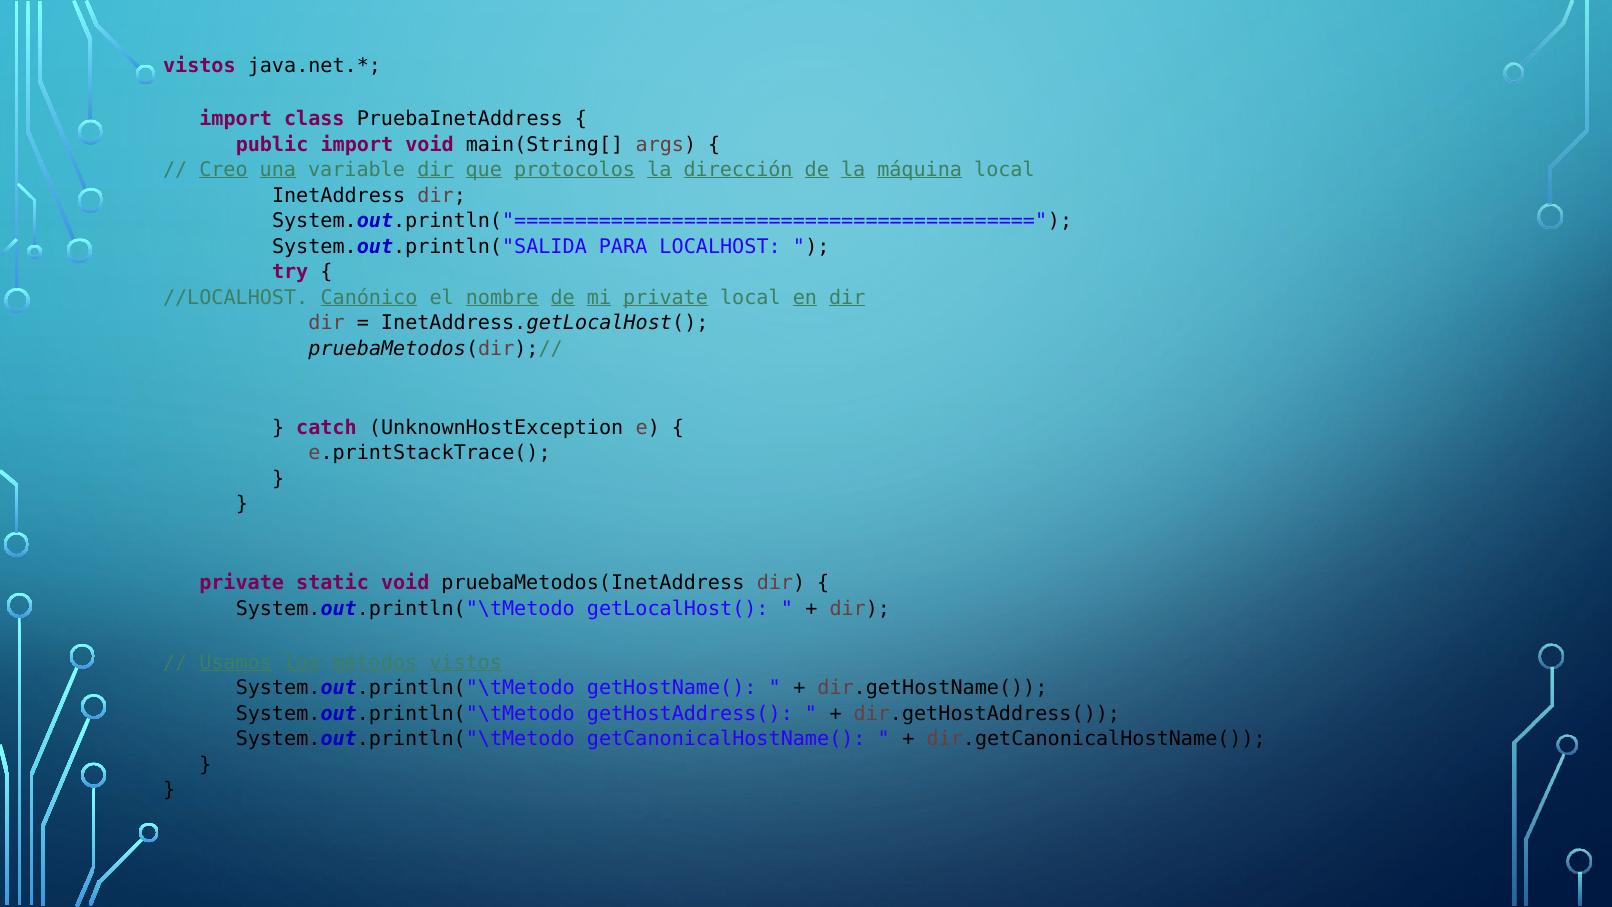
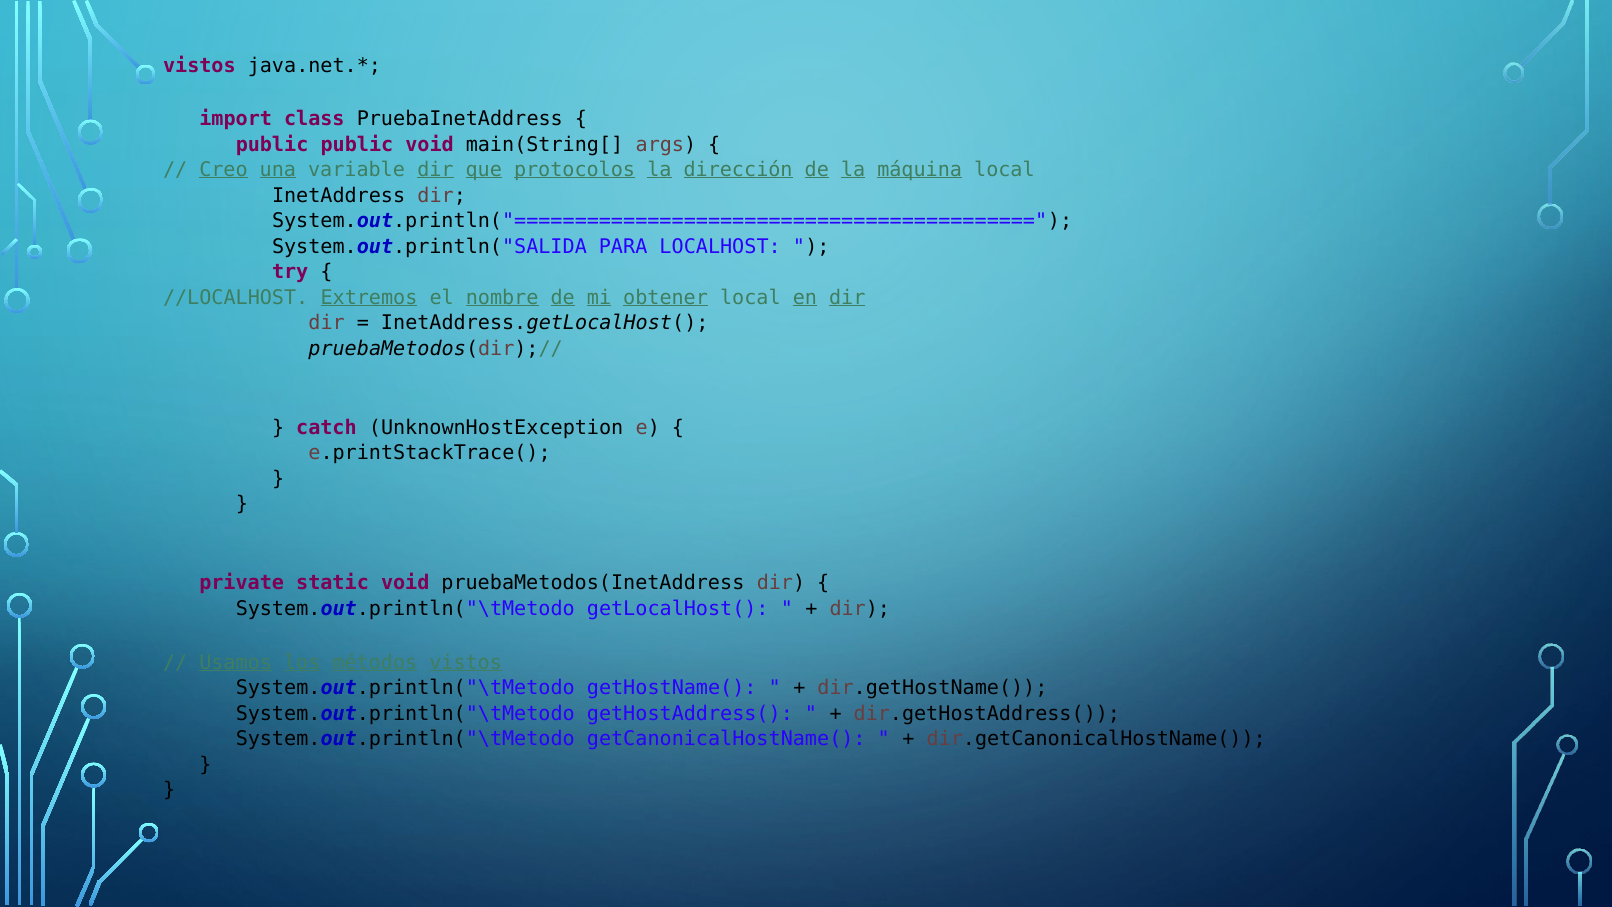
public import: import -> public
Canónico: Canónico -> Extremos
mi private: private -> obtener
